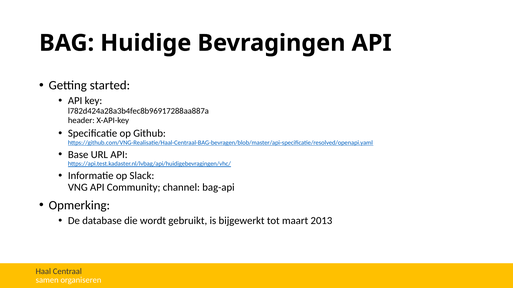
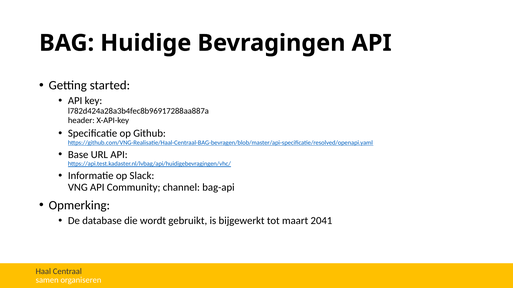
2013: 2013 -> 2041
